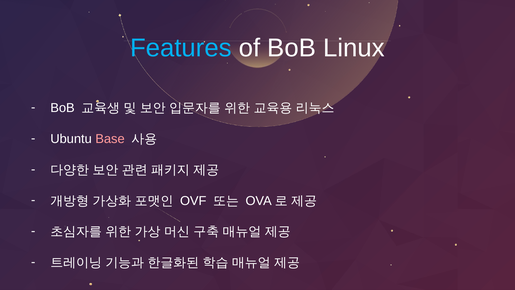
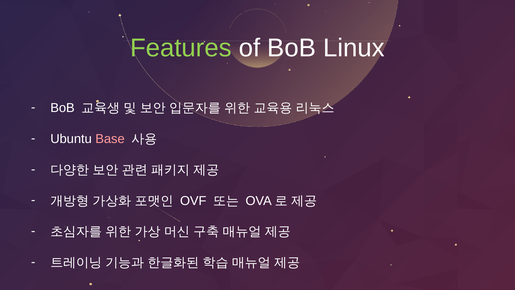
Features colour: light blue -> light green
